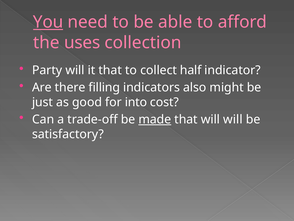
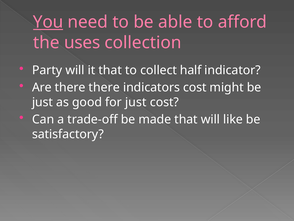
there filling: filling -> there
indicators also: also -> cost
for into: into -> just
made underline: present -> none
will will: will -> like
